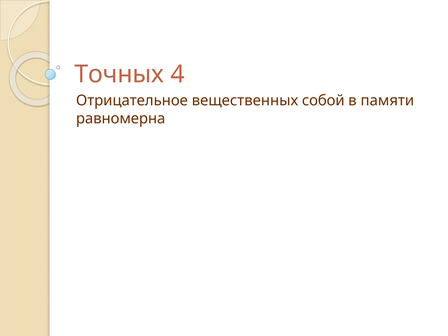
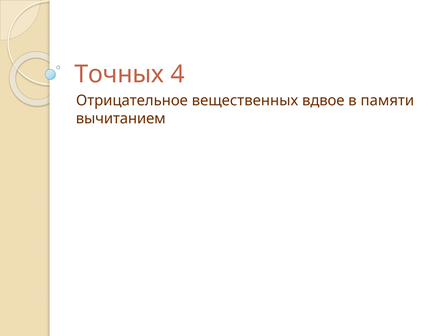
собой: собой -> вдвое
равномерна: равномерна -> вычитанием
